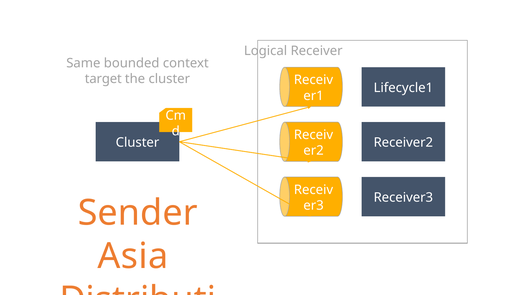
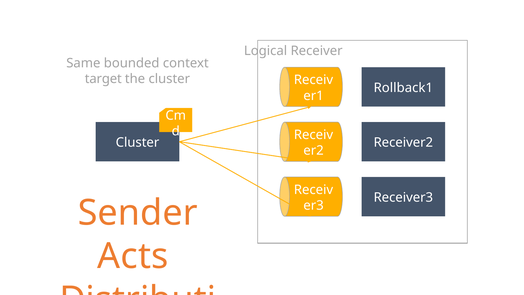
Lifecycle1: Lifecycle1 -> Rollback1
Asia: Asia -> Acts
